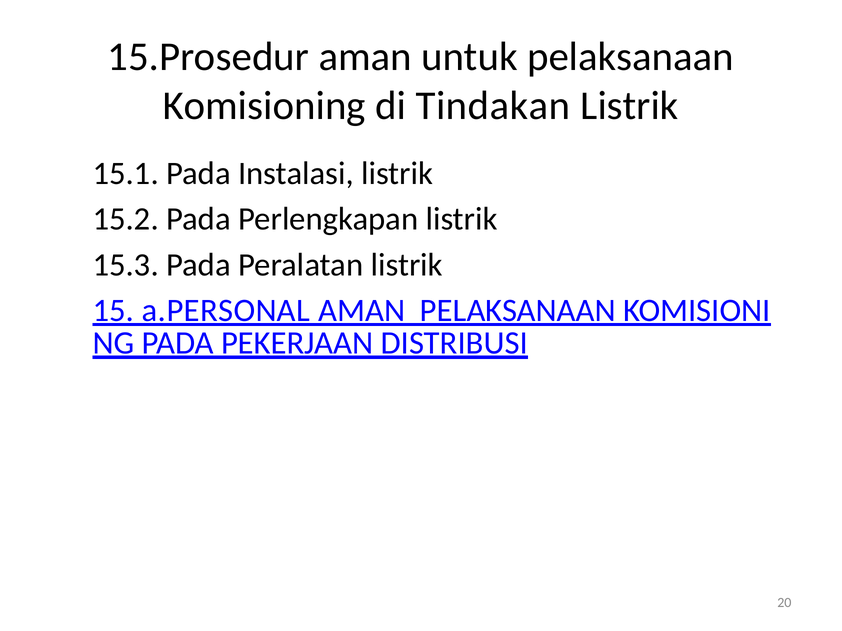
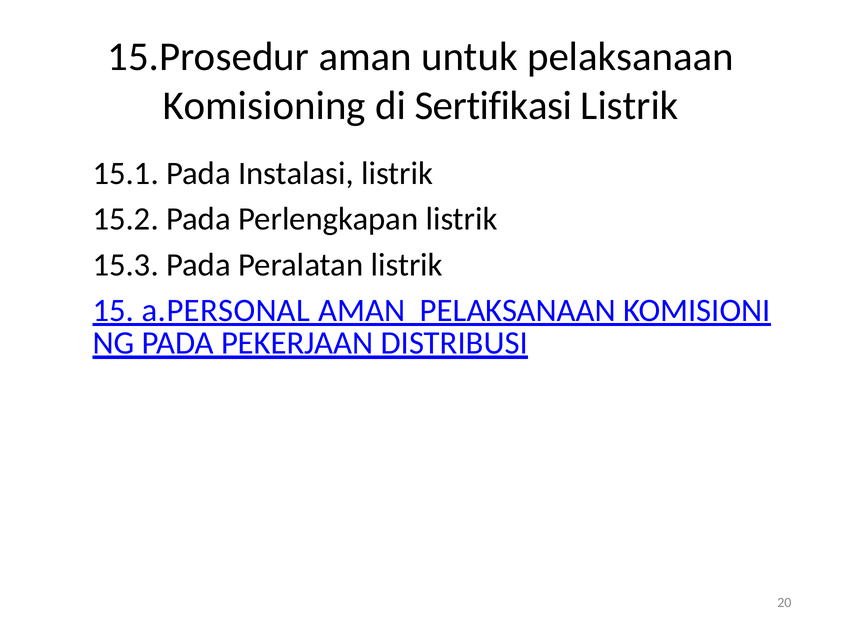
Tindakan: Tindakan -> Sertifikasi
